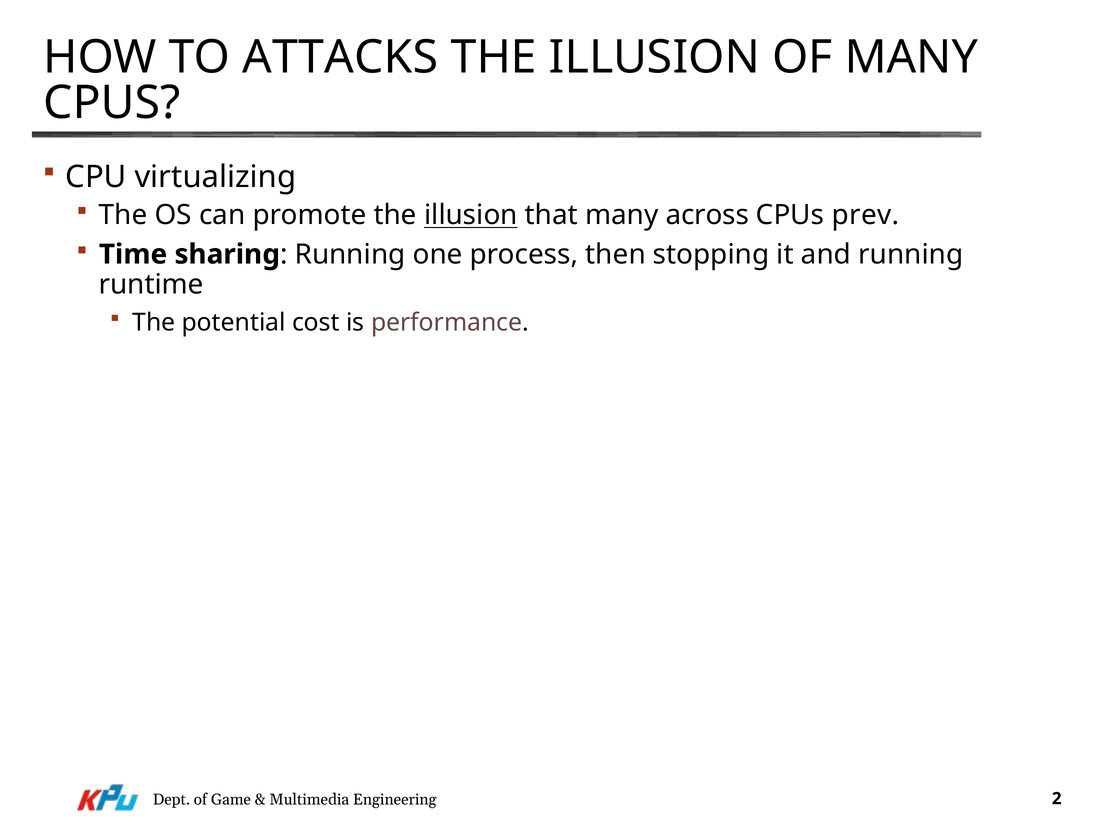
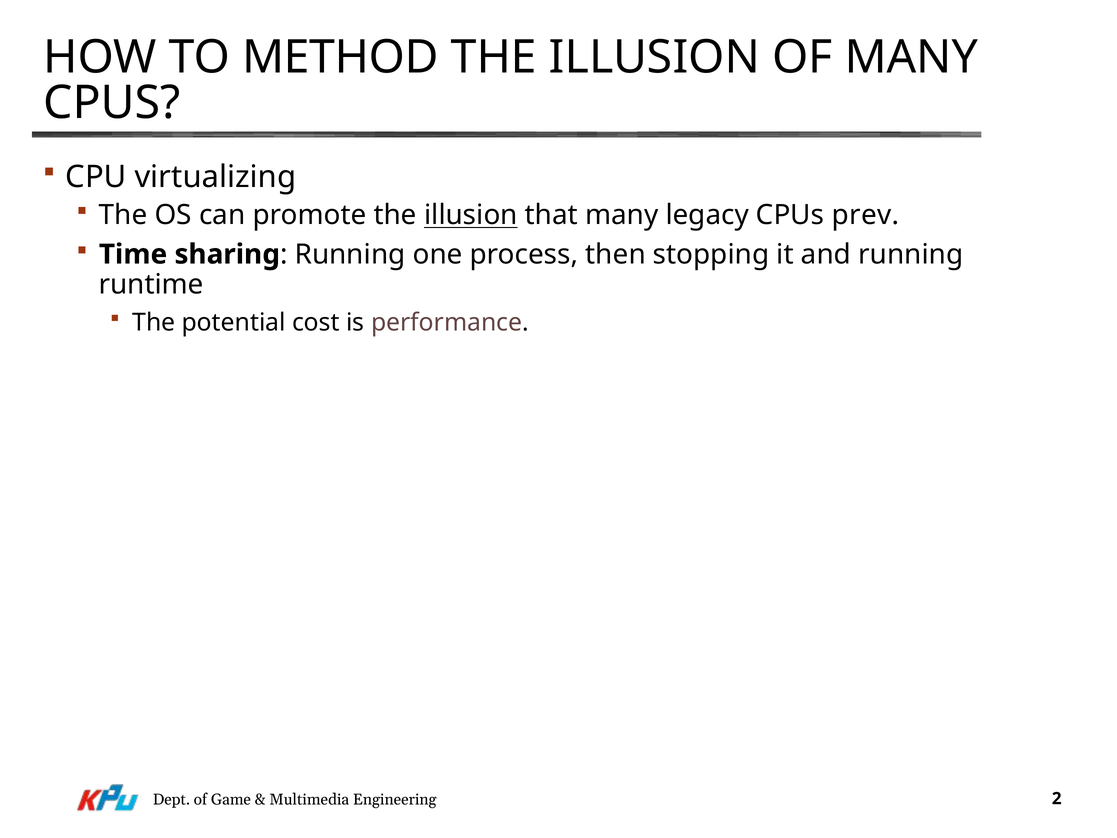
ATTACKS: ATTACKS -> METHOD
across: across -> legacy
